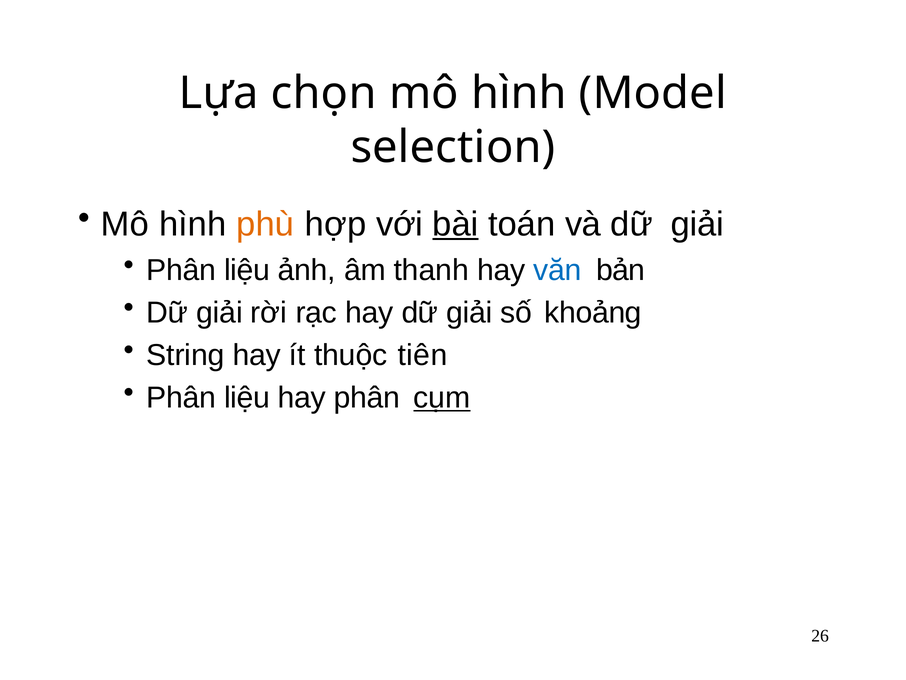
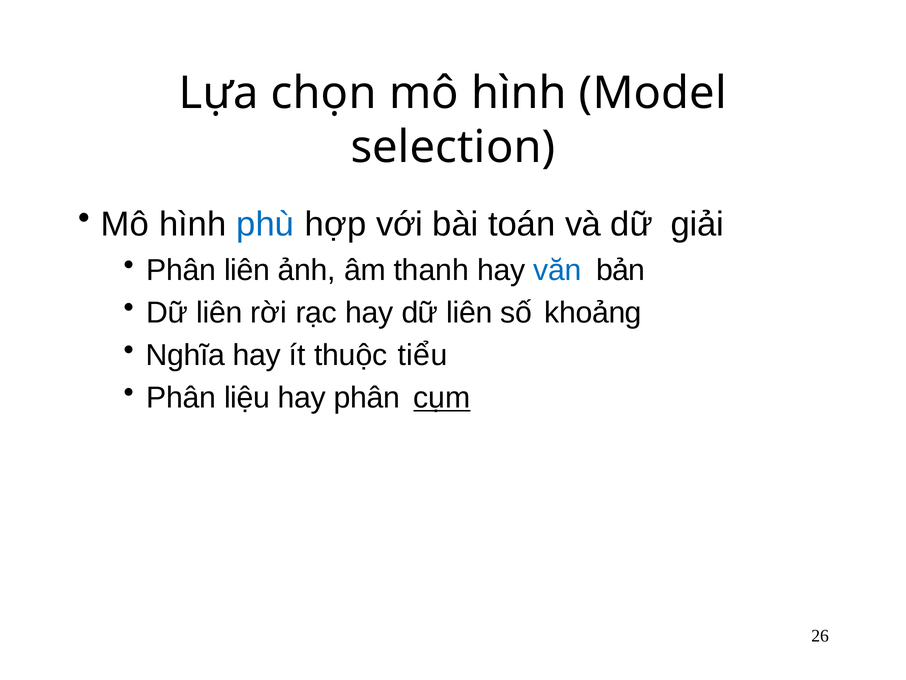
phù colour: orange -> blue
bài underline: present -> none
liệu at (247, 270): liệu -> liên
giải at (220, 312): giải -> liên
hay dữ giải: giải -> liên
String: String -> Nghĩa
tiên: tiên -> tiểu
